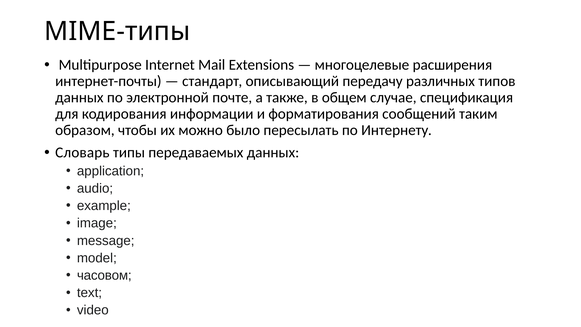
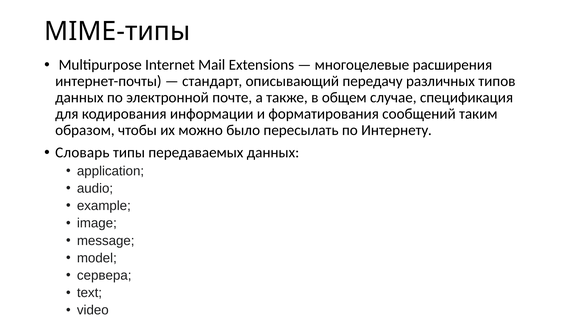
часовом: часовом -> сервера
